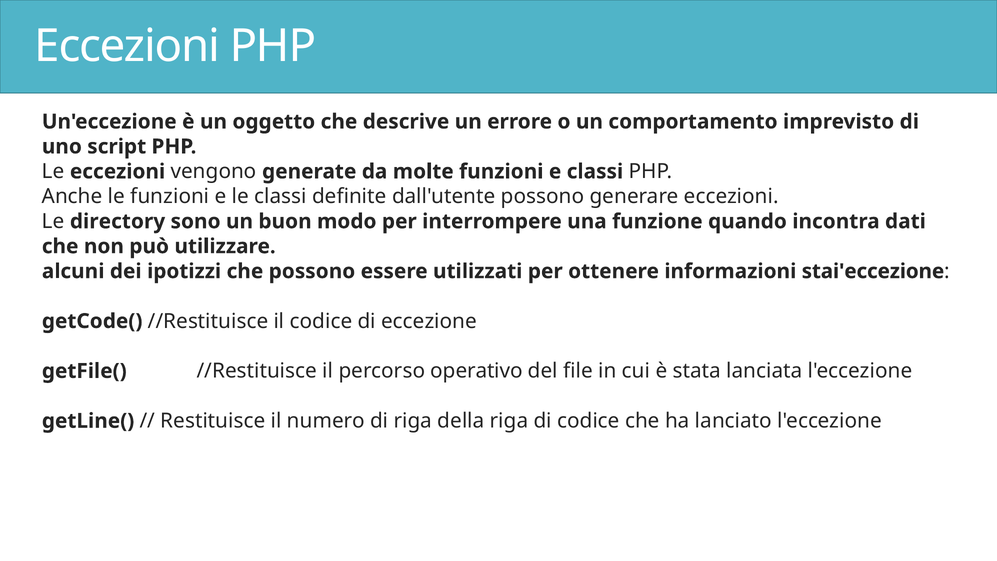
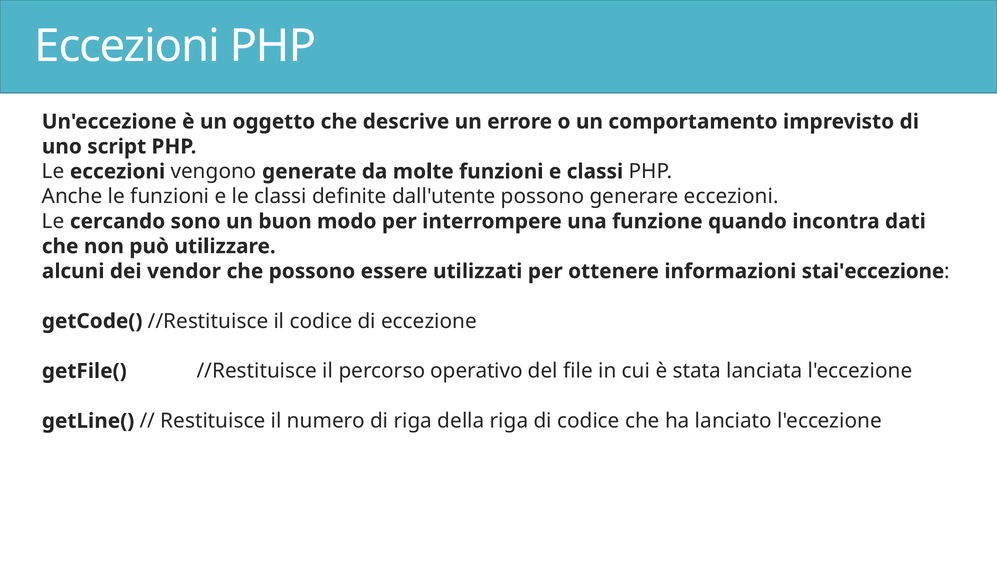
directory: directory -> cercando
ipotizzi: ipotizzi -> vendor
